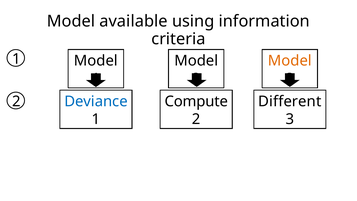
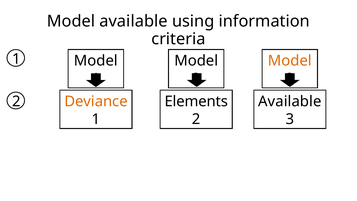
Compute: Compute -> Elements
Different at (290, 101): Different -> Available
Deviance colour: blue -> orange
